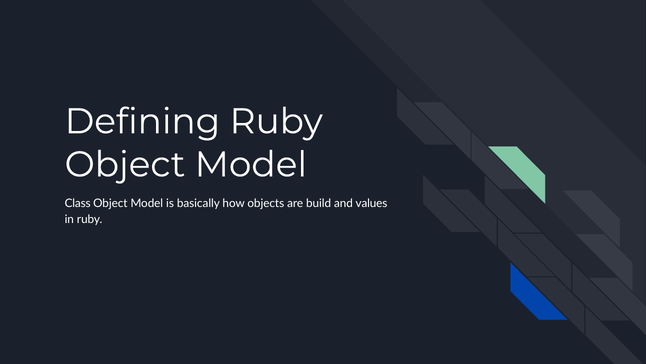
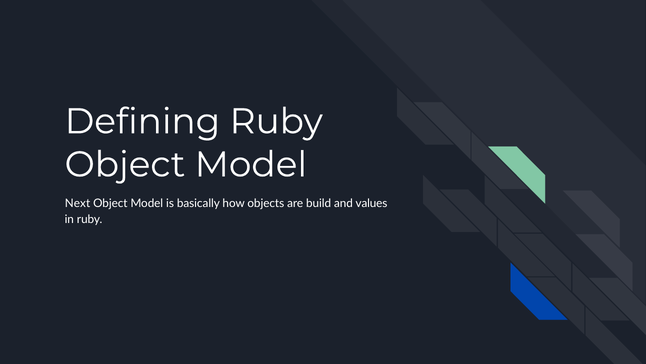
Class: Class -> Next
